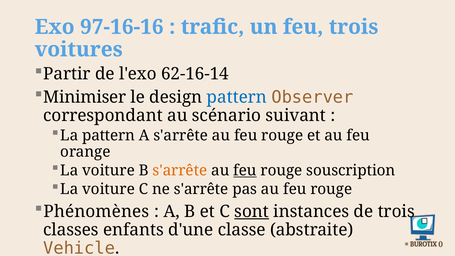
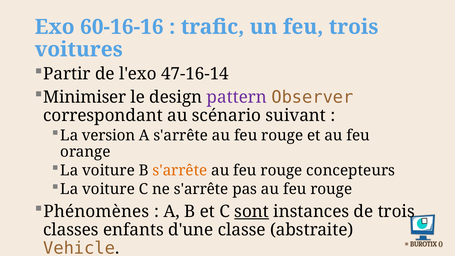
97-16-16: 97-16-16 -> 60-16-16
62-16-14: 62-16-14 -> 47-16-14
pattern at (237, 97) colour: blue -> purple
La pattern: pattern -> version
feu at (245, 170) underline: present -> none
souscription: souscription -> concepteurs
